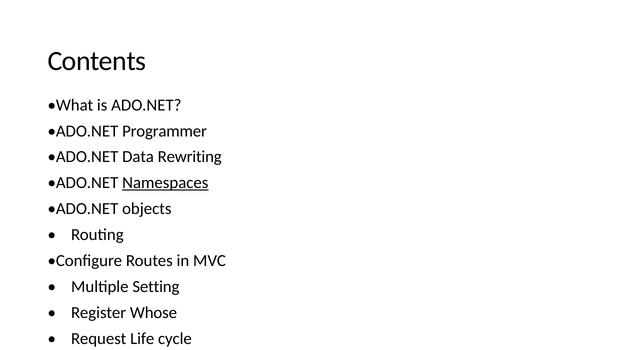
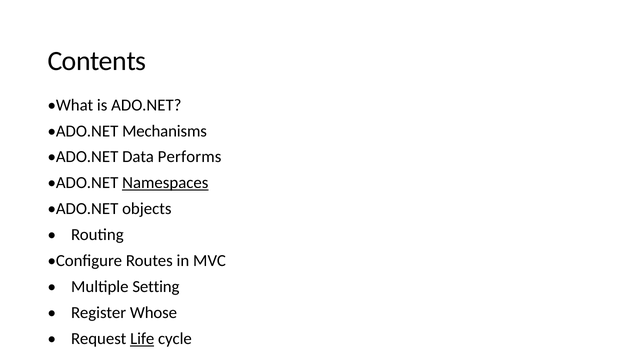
Programmer: Programmer -> Mechanisms
Rewriting: Rewriting -> Performs
Life underline: none -> present
